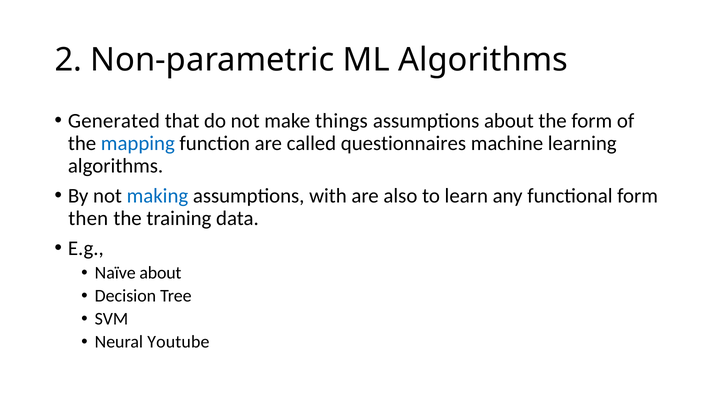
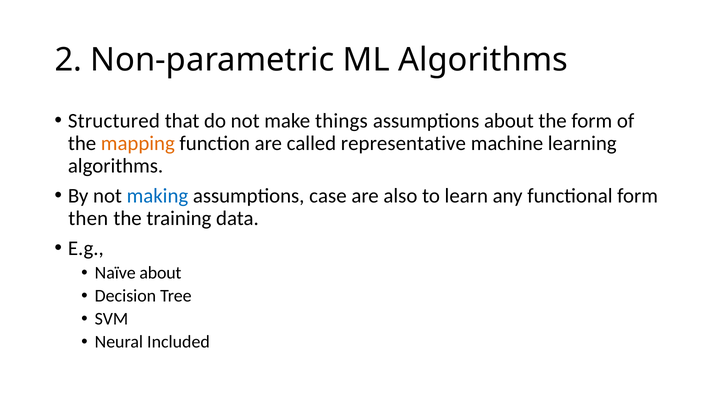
Generated: Generated -> Structured
mapping colour: blue -> orange
questionnaires: questionnaires -> representative
with: with -> case
Youtube: Youtube -> Included
